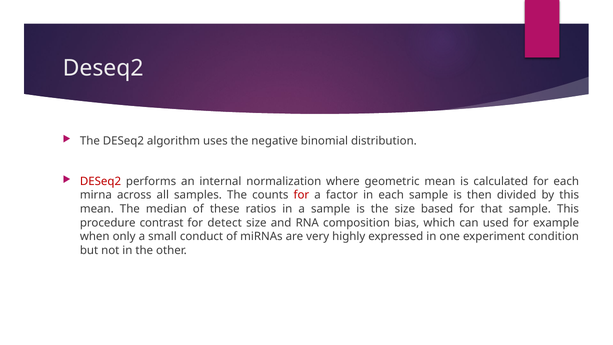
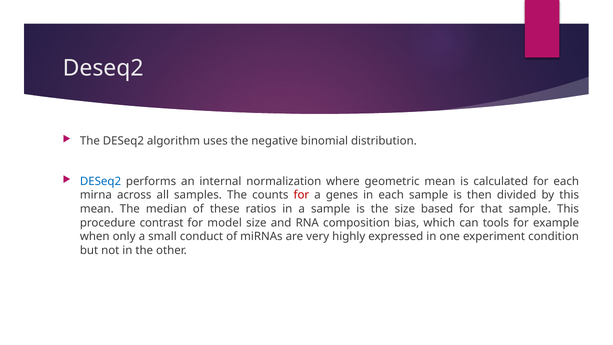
DESeq2 at (101, 181) colour: red -> blue
factor: factor -> genes
detect: detect -> model
used: used -> tools
